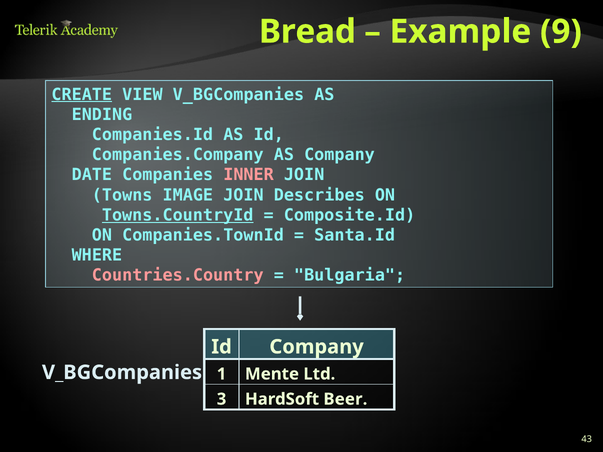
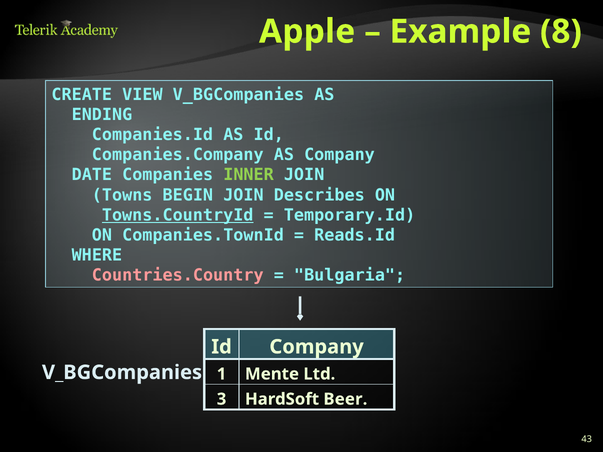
Bread: Bread -> Apple
9: 9 -> 8
CREATE underline: present -> none
INNER colour: pink -> light green
IMAGE: IMAGE -> BEGIN
Composite.Id: Composite.Id -> Temporary.Id
Santa.Id: Santa.Id -> Reads.Id
